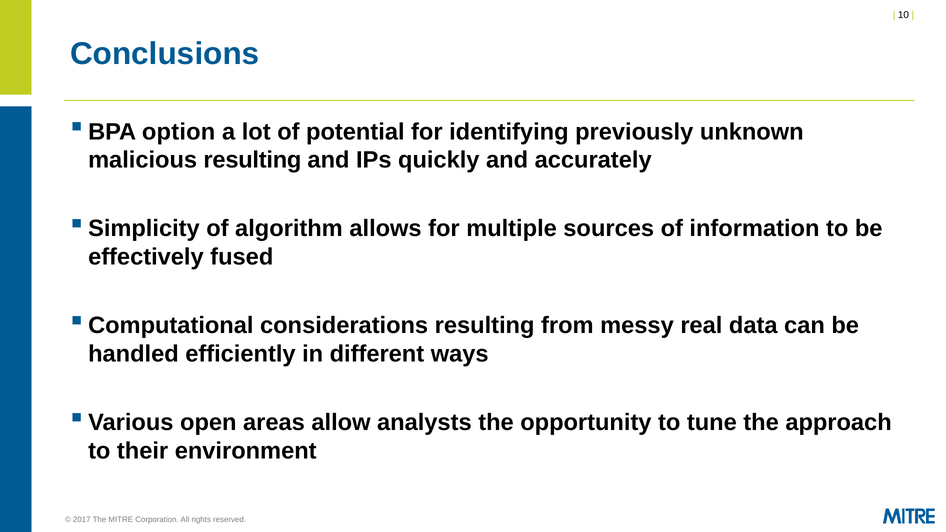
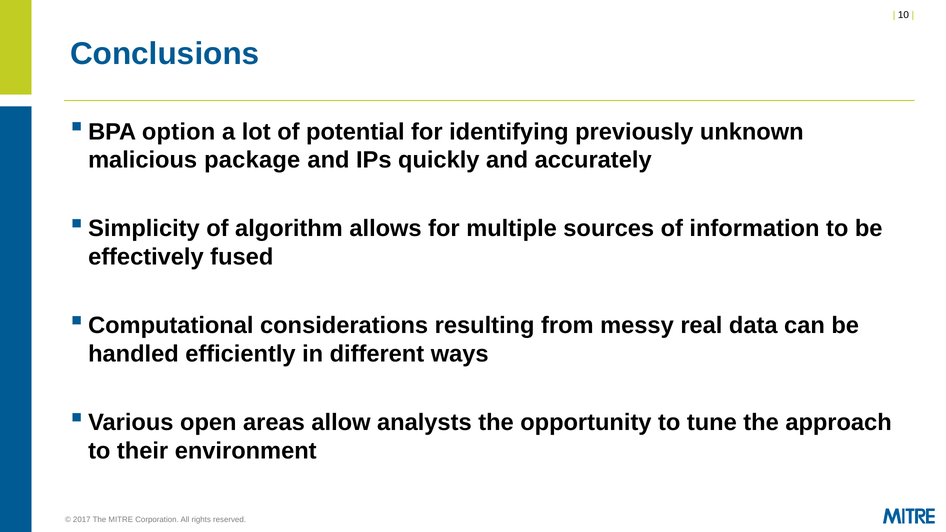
malicious resulting: resulting -> package
